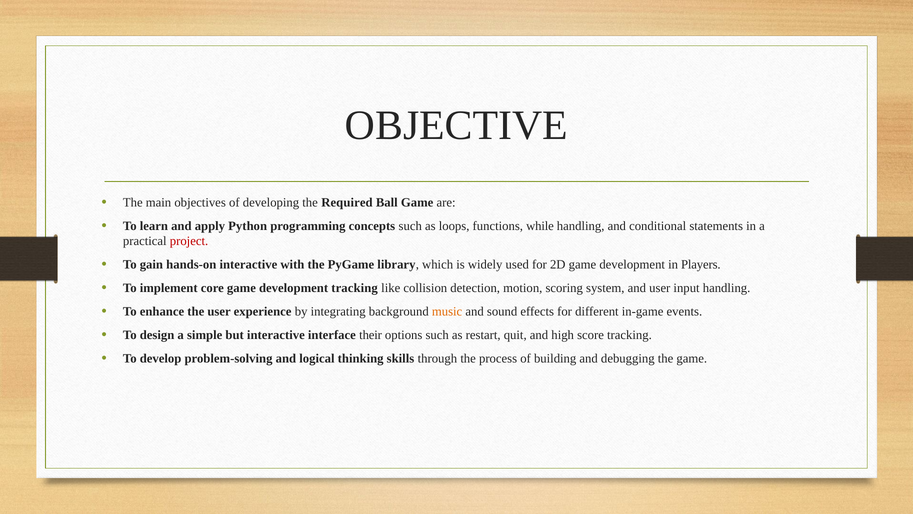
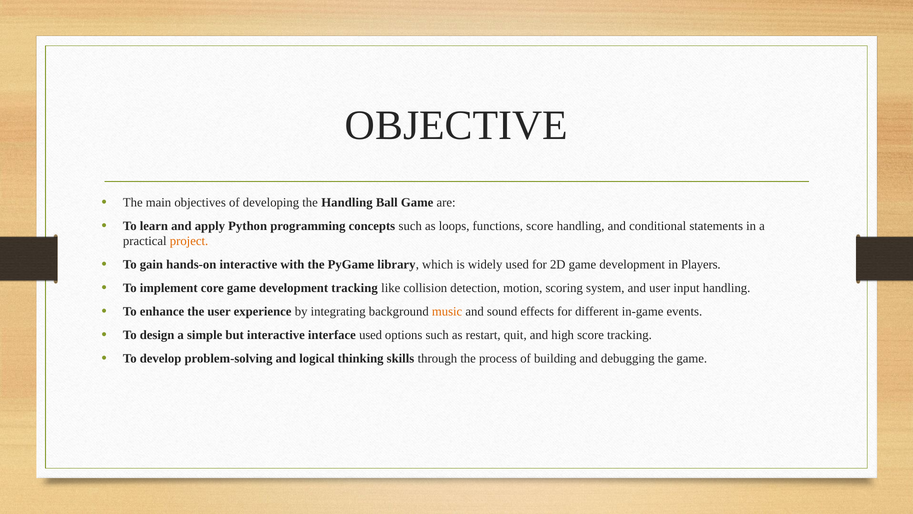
the Required: Required -> Handling
functions while: while -> score
project colour: red -> orange
interface their: their -> used
